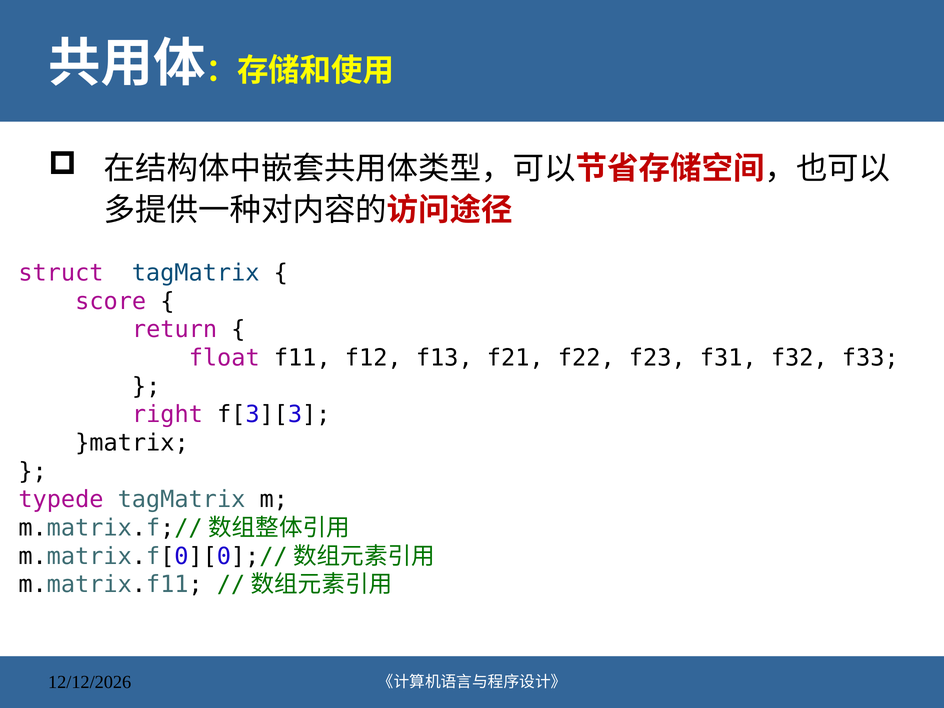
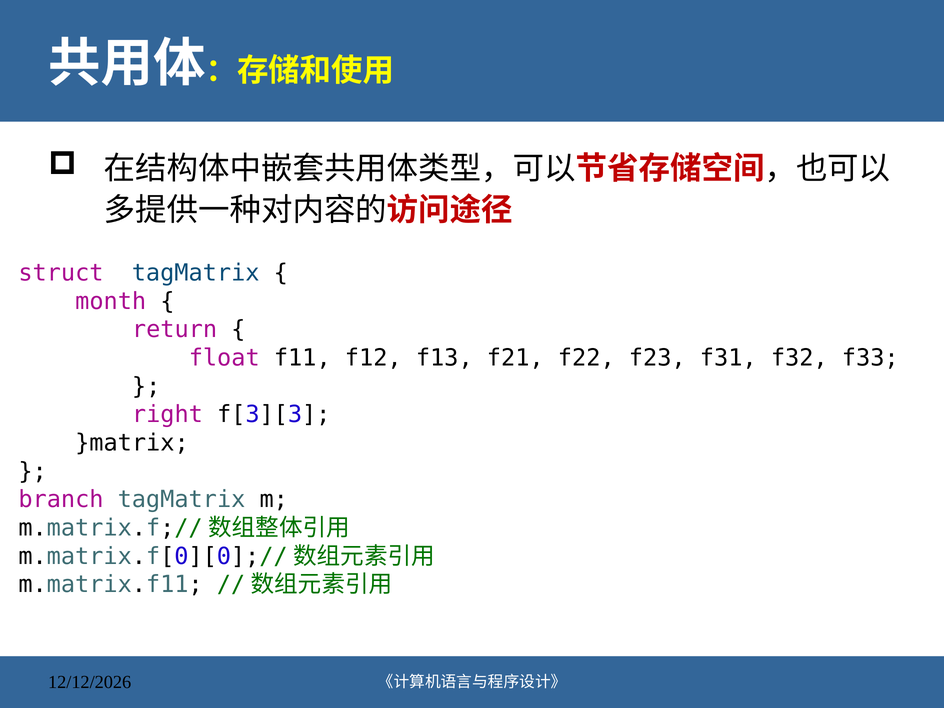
score: score -> month
typede: typede -> branch
